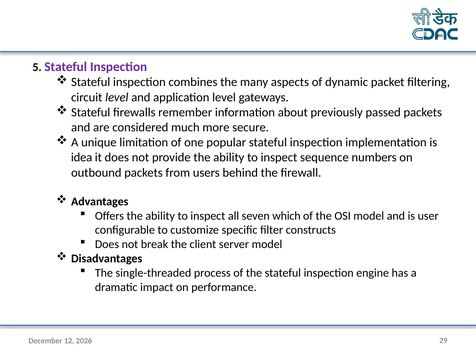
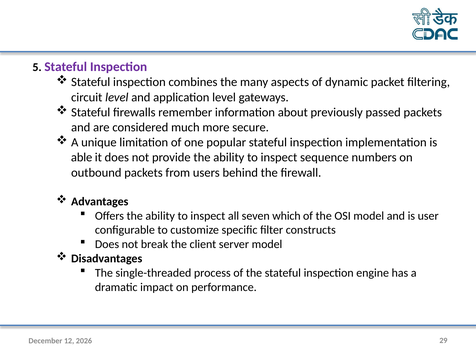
idea: idea -> able
